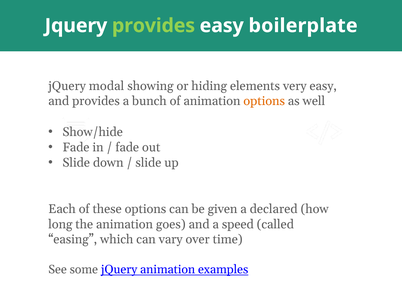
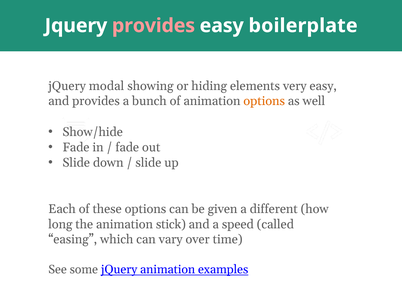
provides at (154, 26) colour: light green -> pink
declared: declared -> different
goes: goes -> stick
